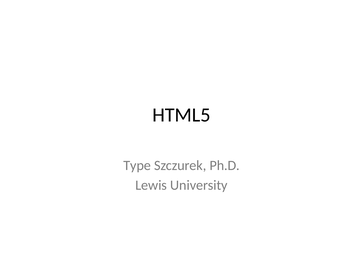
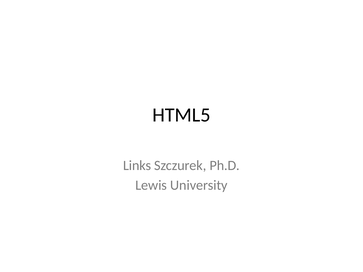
Type: Type -> Links
